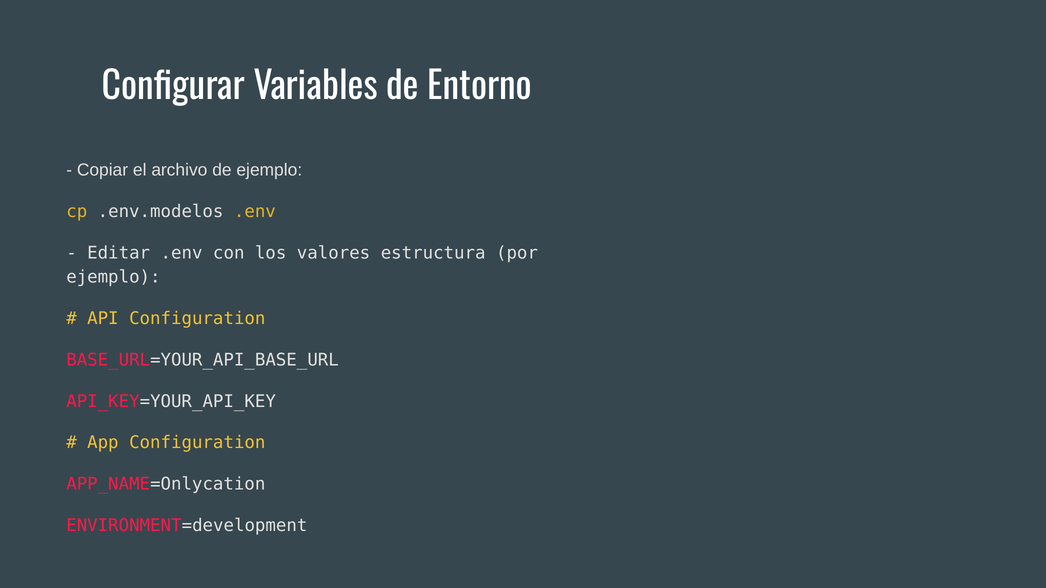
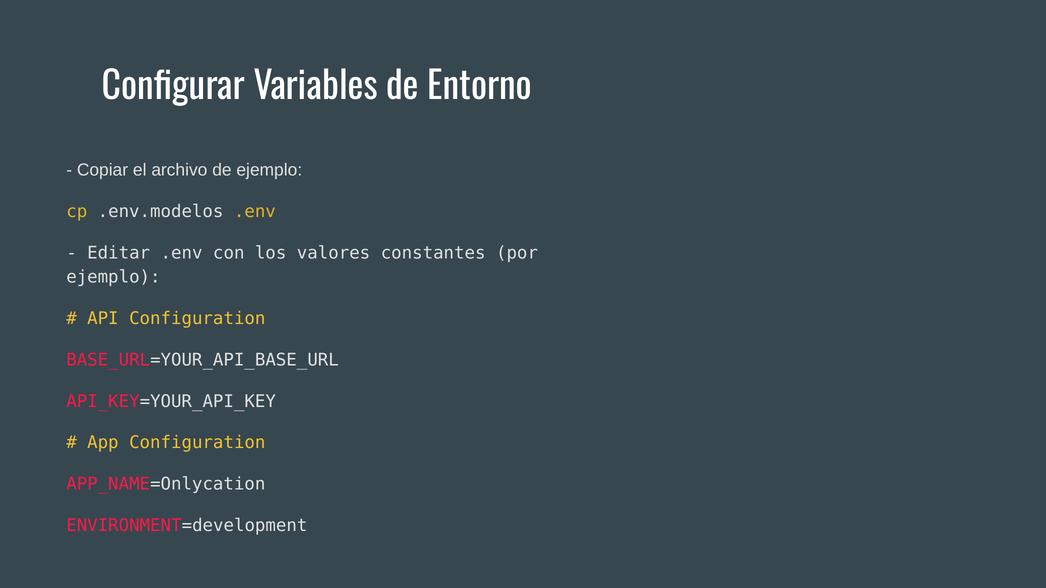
estructura: estructura -> constantes
